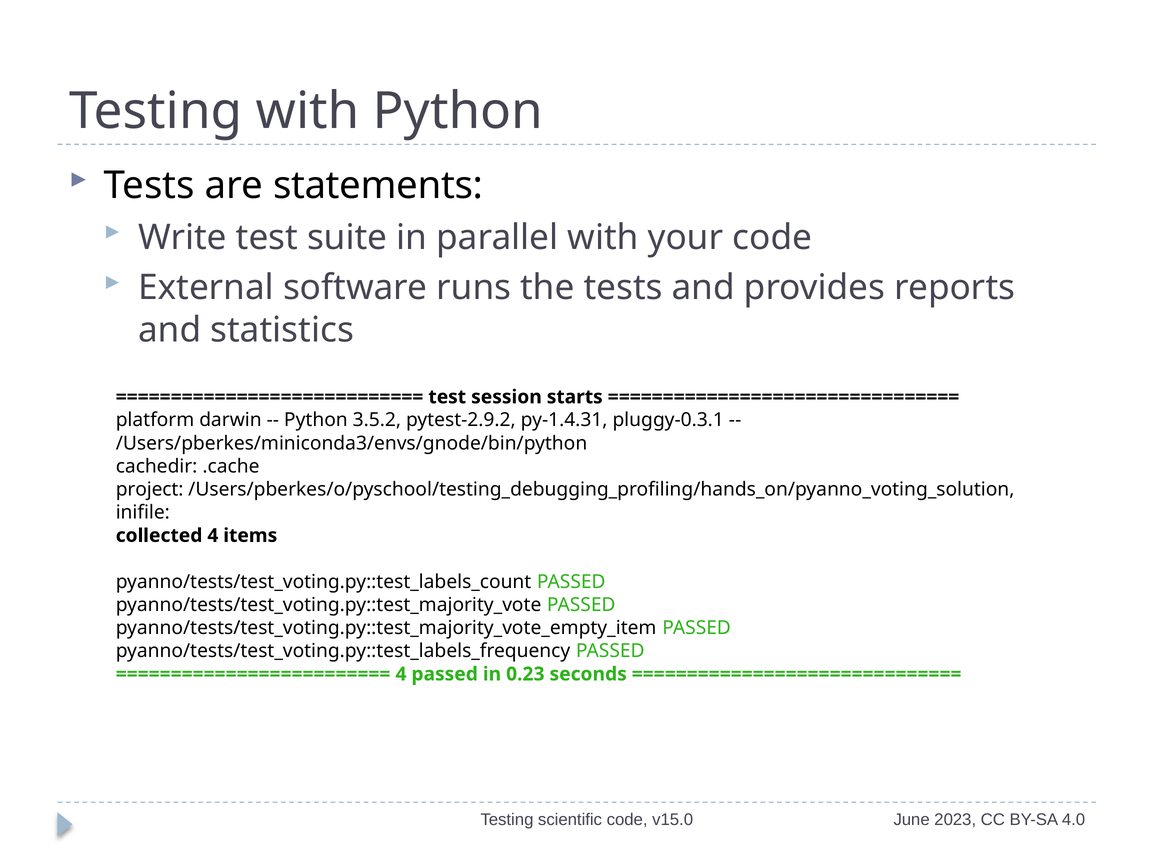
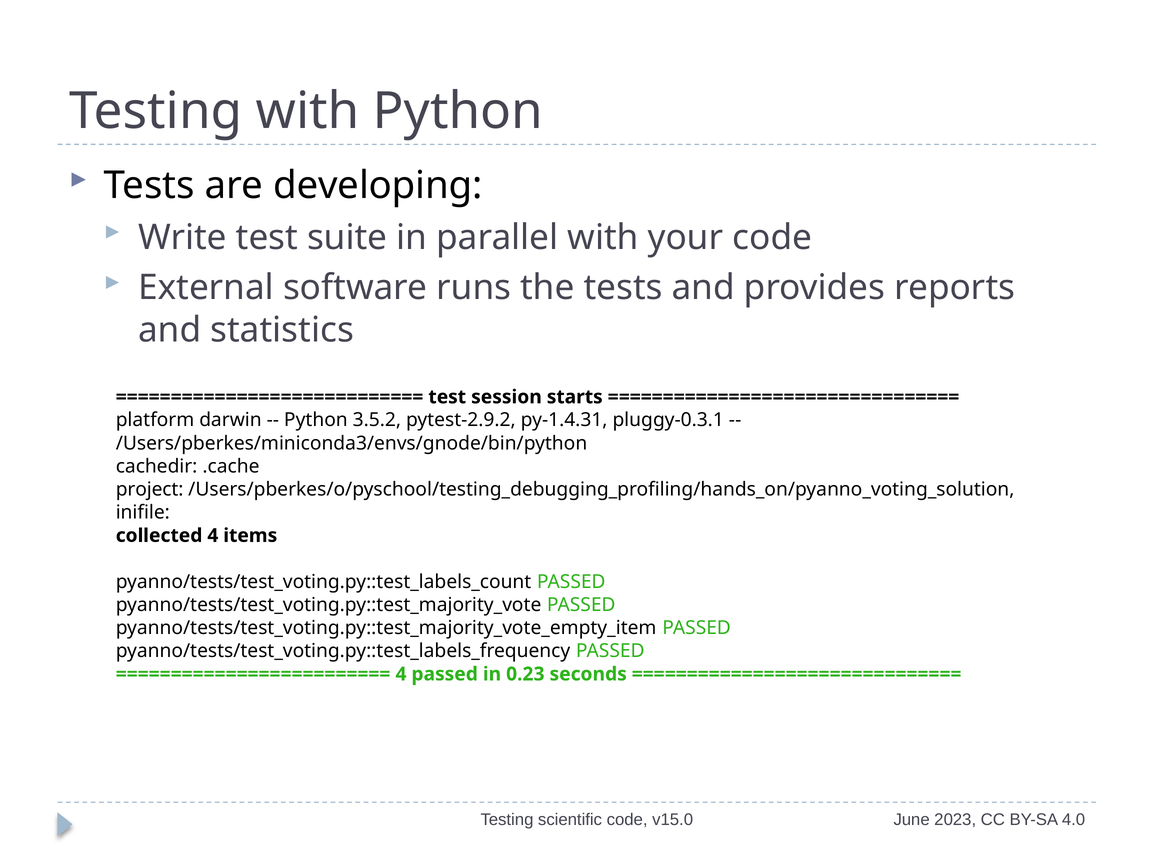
statements: statements -> developing
